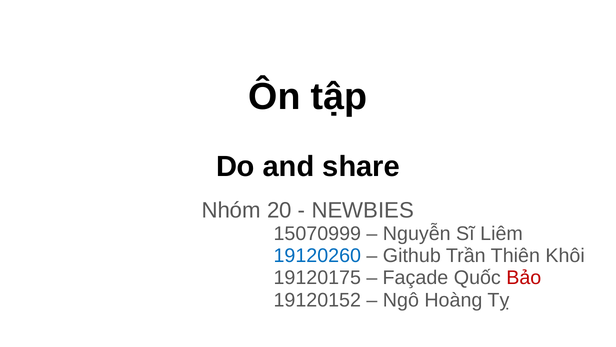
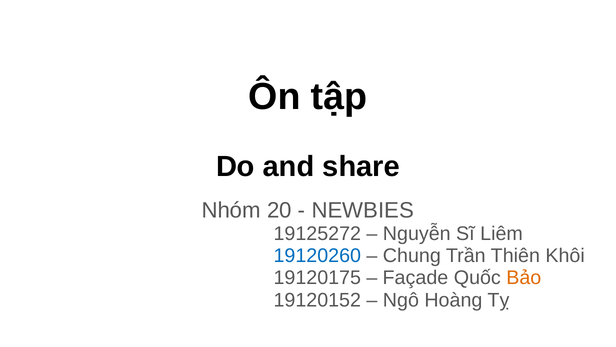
15070999: 15070999 -> 19125272
Github: Github -> Chung
Bảo colour: red -> orange
